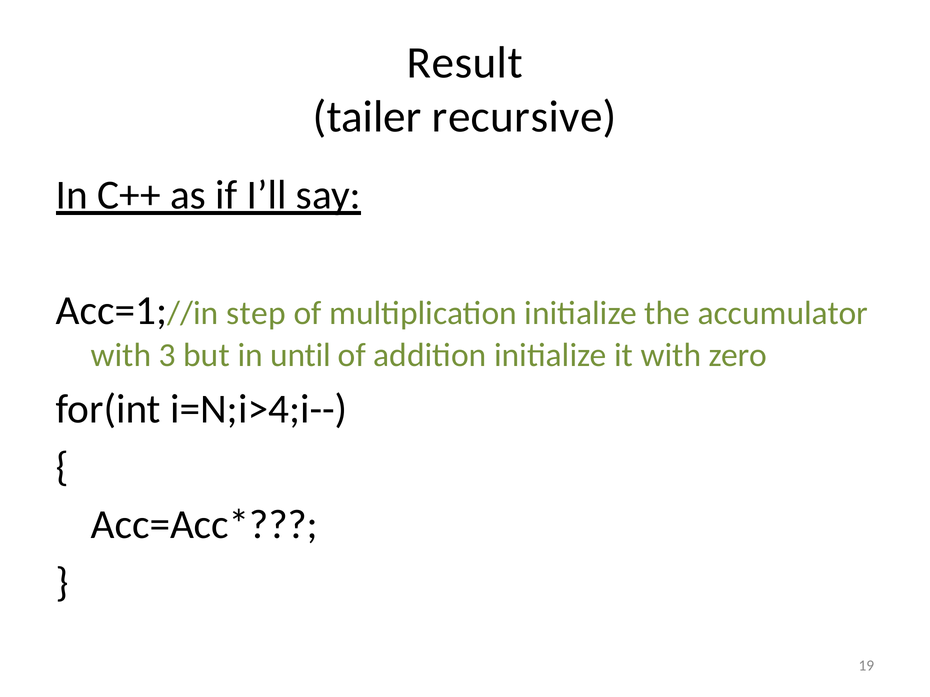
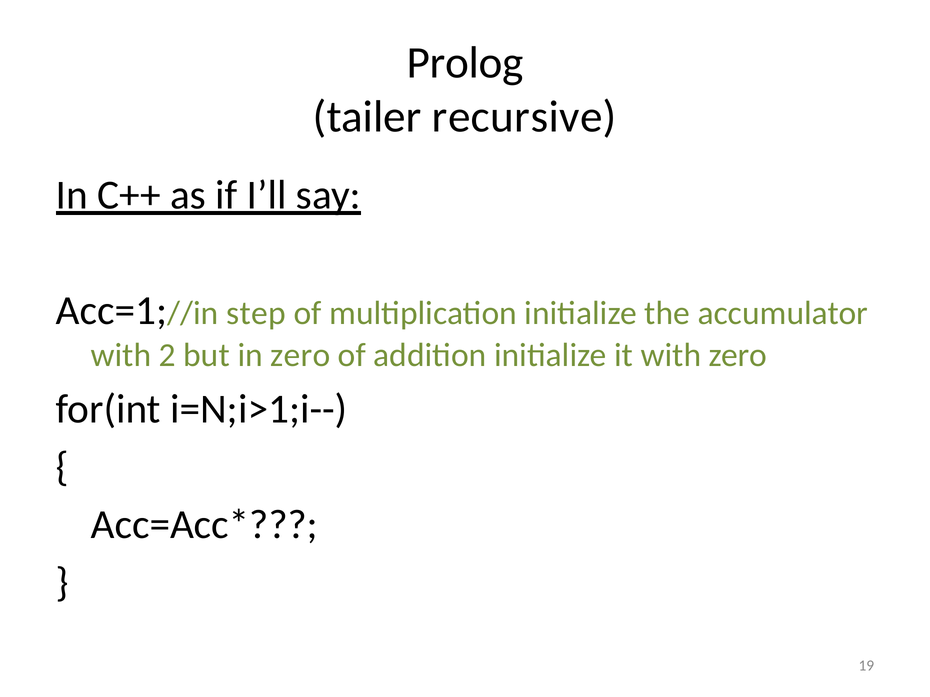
Result: Result -> Prolog
3: 3 -> 2
in until: until -> zero
i=N;i>4;i--: i=N;i>4;i-- -> i=N;i>1;i--
